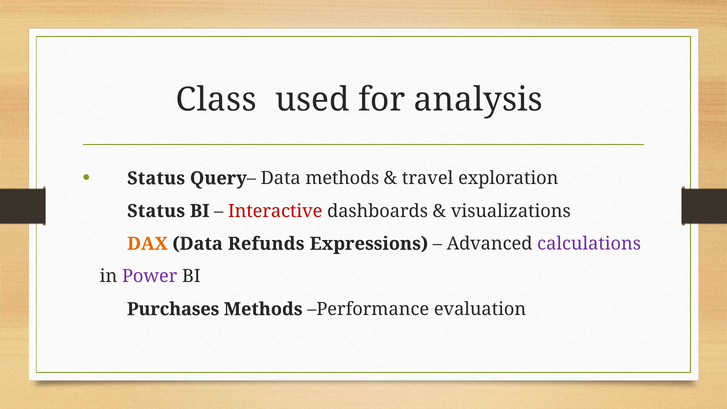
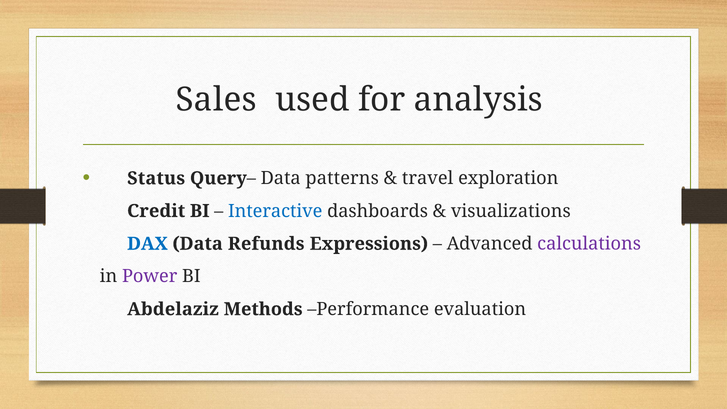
Class: Class -> Sales
Data methods: methods -> patterns
2️⃣ Status: Status -> Credit
Interactive colour: red -> blue
DAX colour: orange -> blue
Purchases: Purchases -> Abdelaziz
